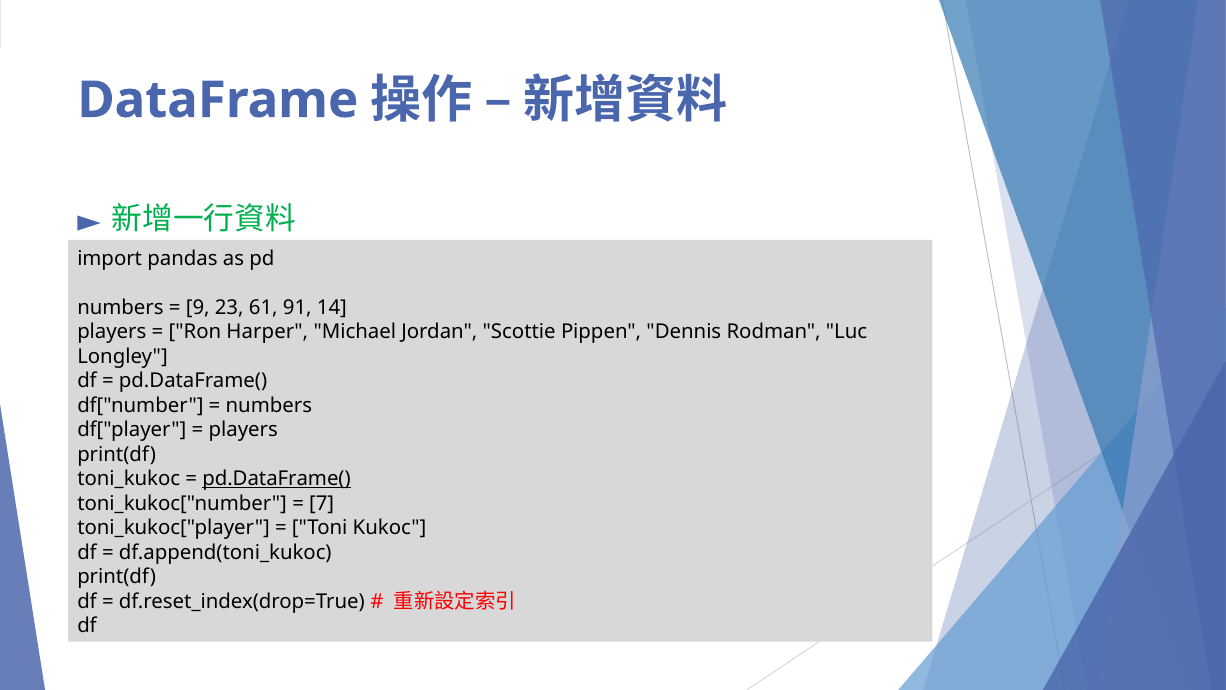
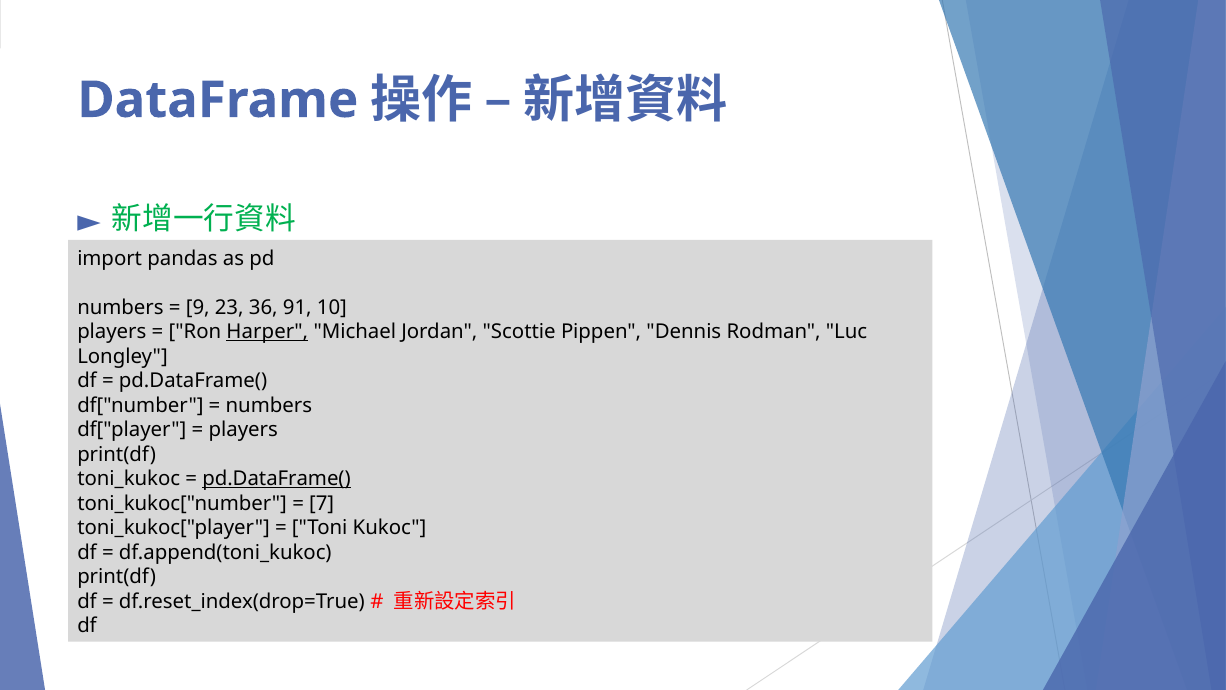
61: 61 -> 36
14: 14 -> 10
Harper underline: none -> present
